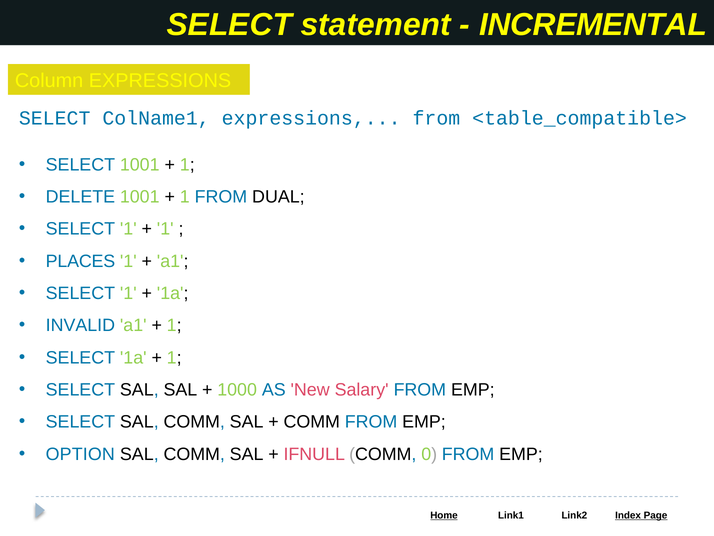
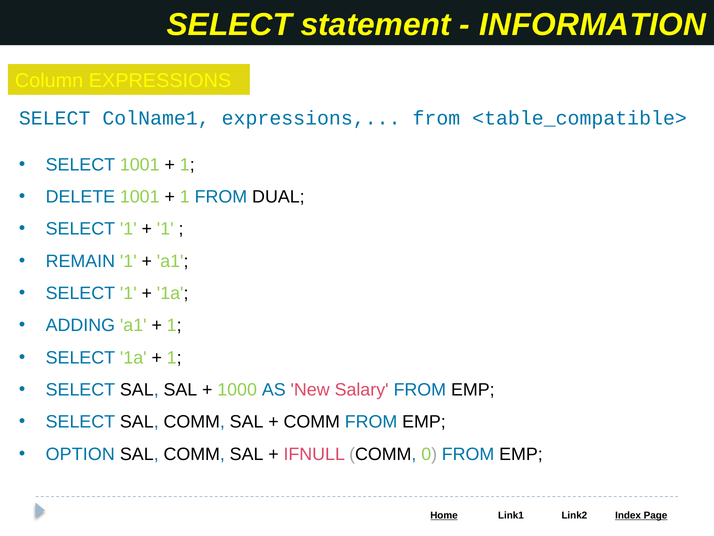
INCREMENTAL: INCREMENTAL -> INFORMATION
PLACES: PLACES -> REMAIN
INVALID: INVALID -> ADDING
